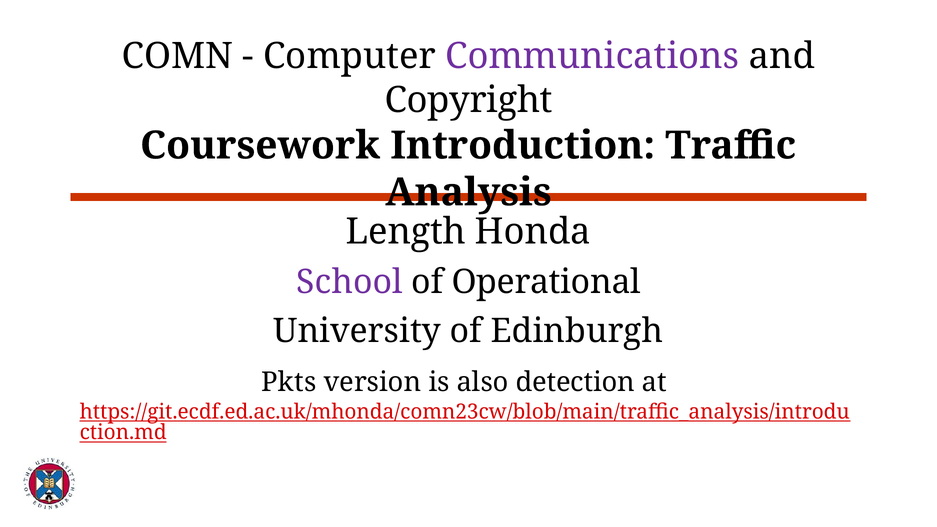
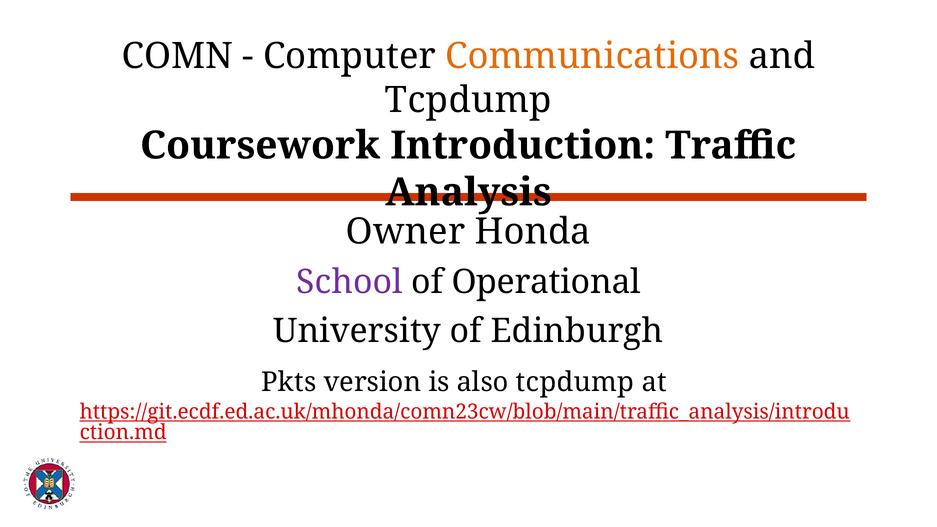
Communications colour: purple -> orange
Copyright at (469, 100): Copyright -> Tcpdump
Length: Length -> Owner
also detection: detection -> tcpdump
